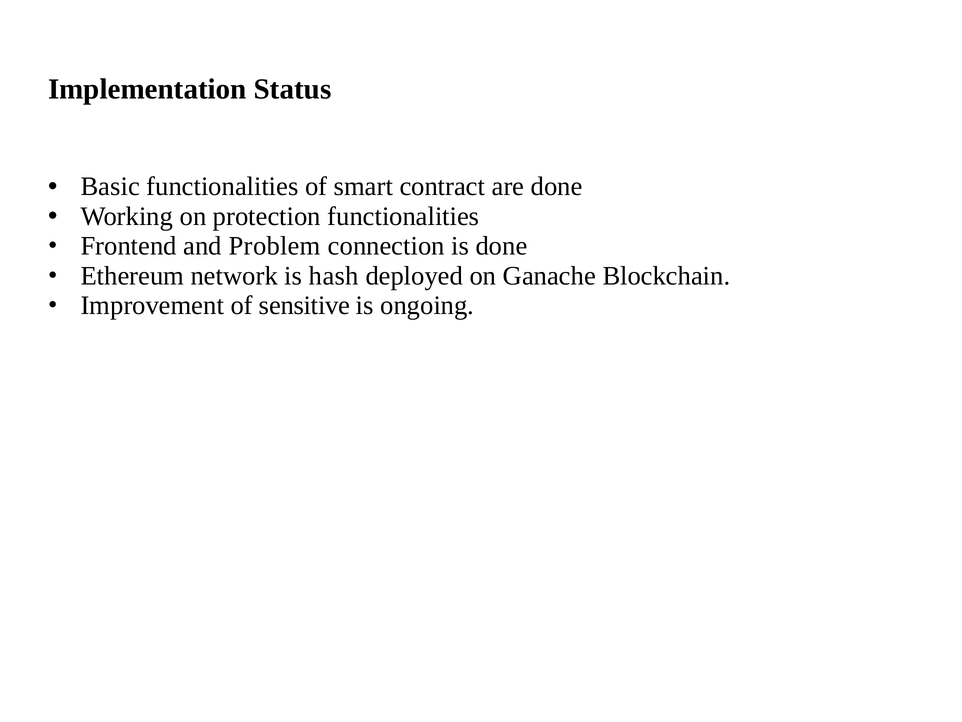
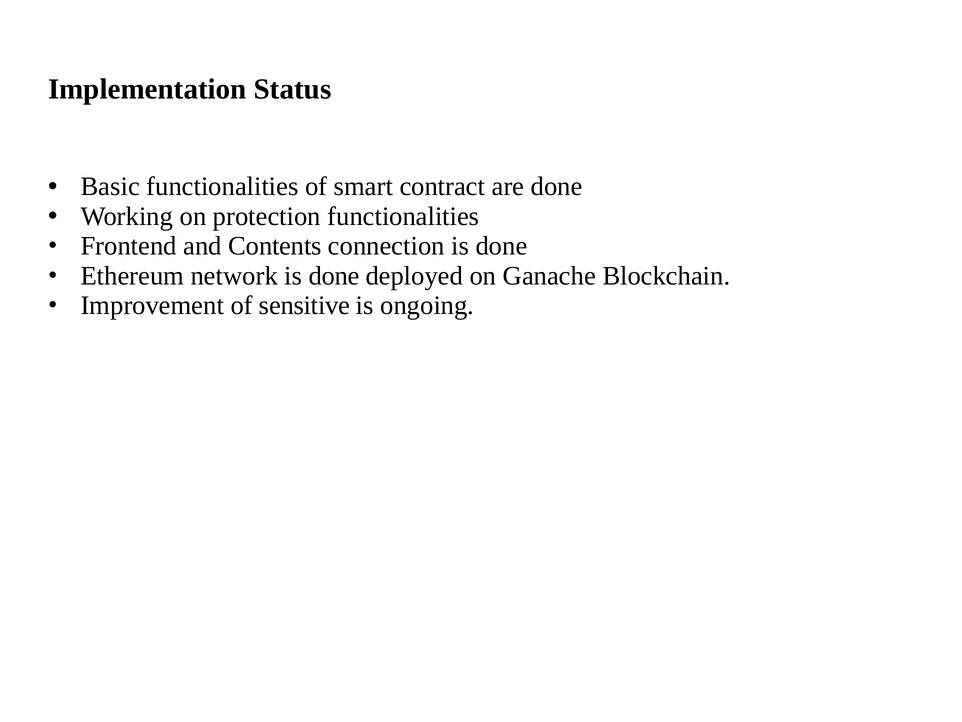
Problem: Problem -> Contents
network is hash: hash -> done
